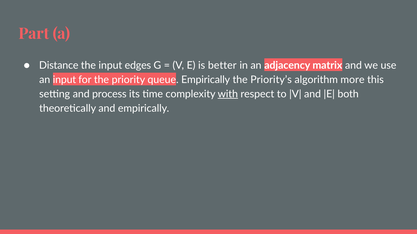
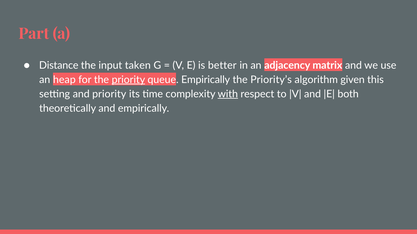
edges: edges -> taken
an input: input -> heap
priority at (128, 80) underline: none -> present
more: more -> given
and process: process -> priority
